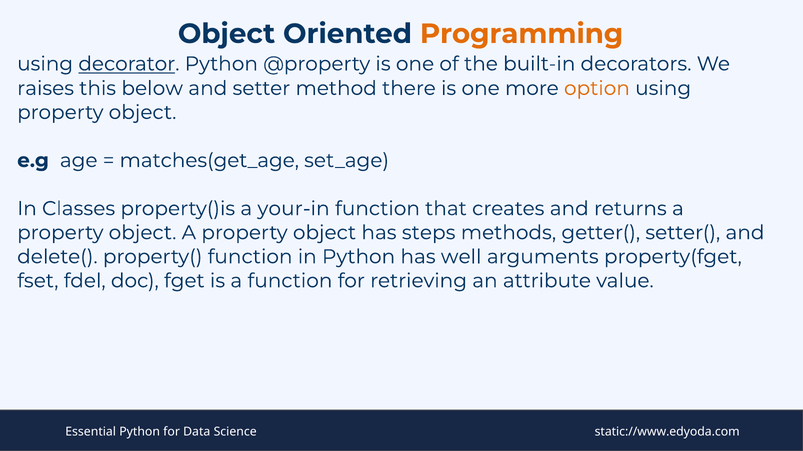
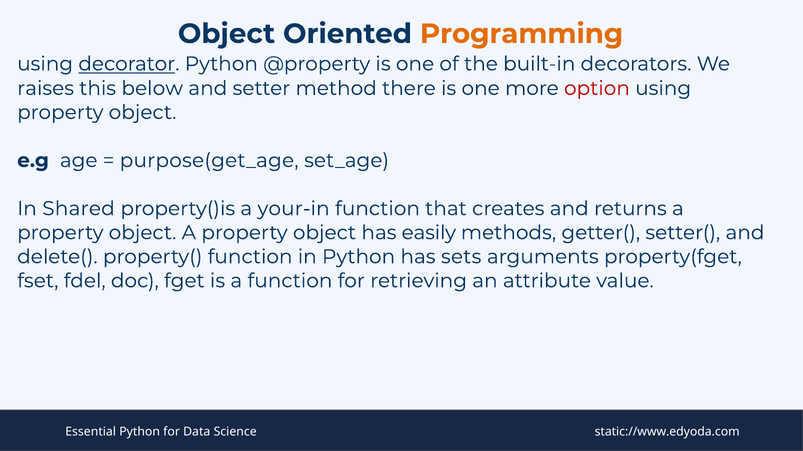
option colour: orange -> red
matches(get_age: matches(get_age -> purpose(get_age
Classes: Classes -> Shared
steps: steps -> easily
well: well -> sets
